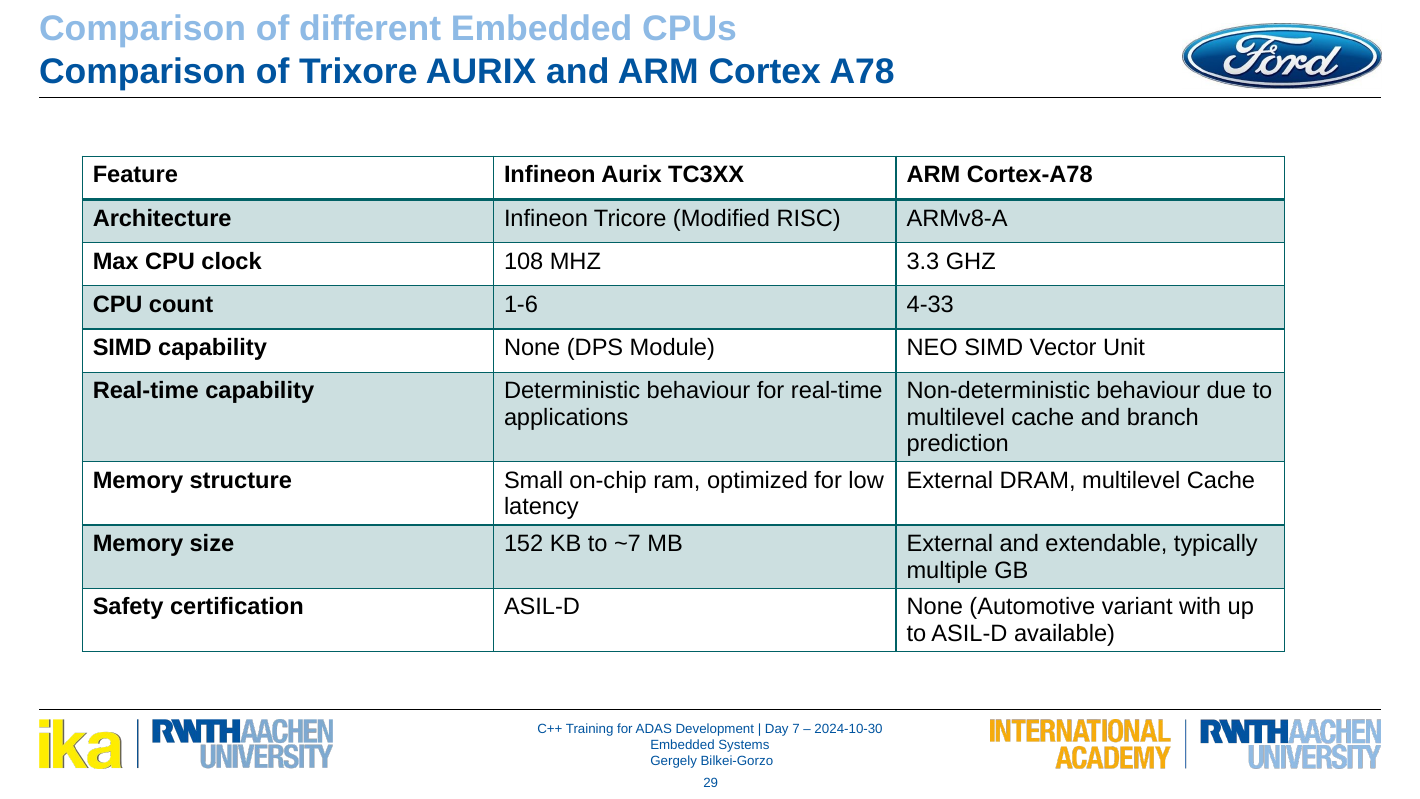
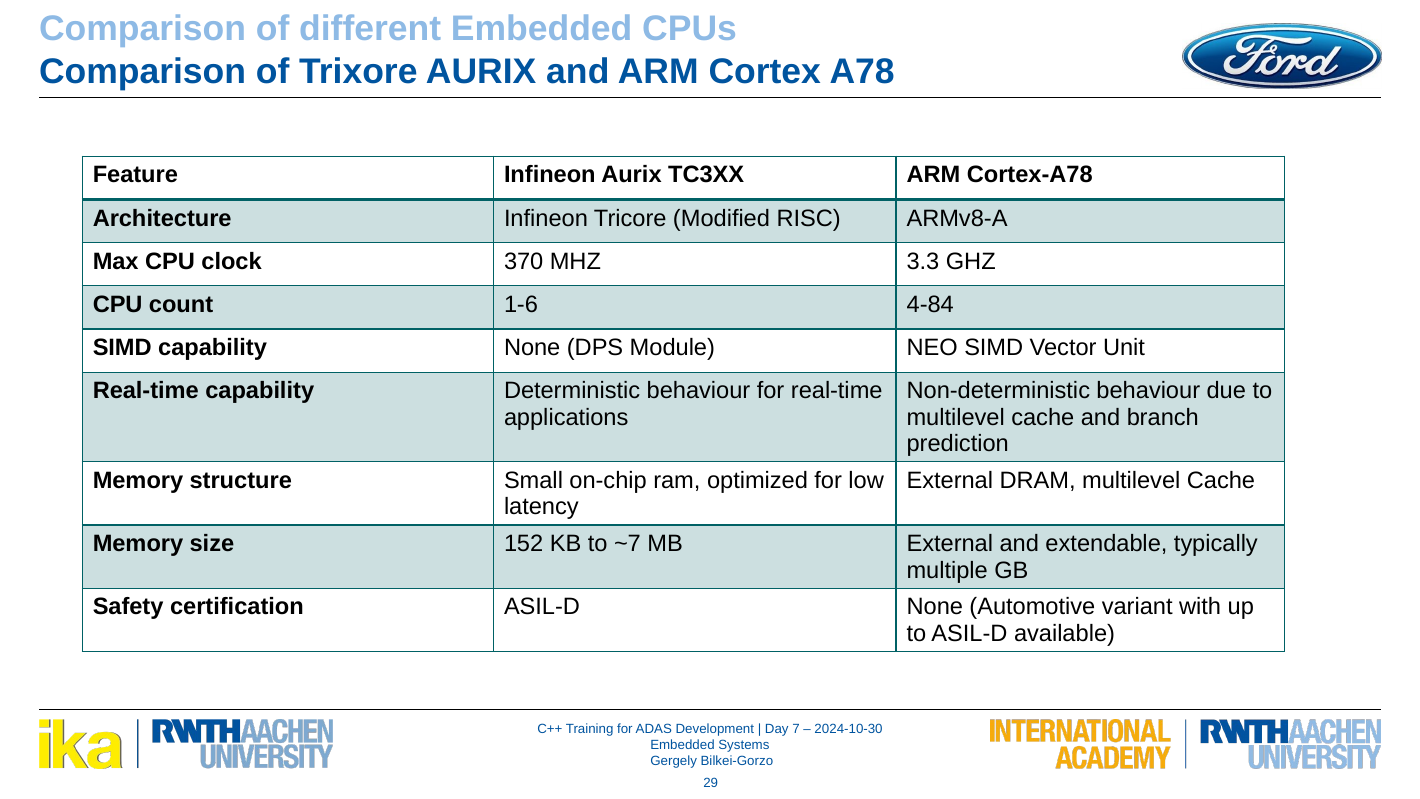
108: 108 -> 370
4-33: 4-33 -> 4-84
